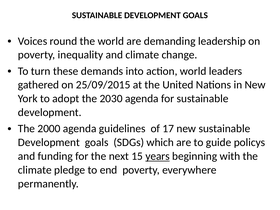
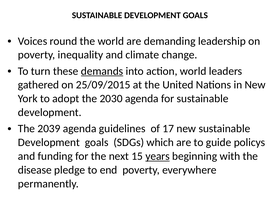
demands underline: none -> present
2000: 2000 -> 2039
climate at (35, 170): climate -> disease
